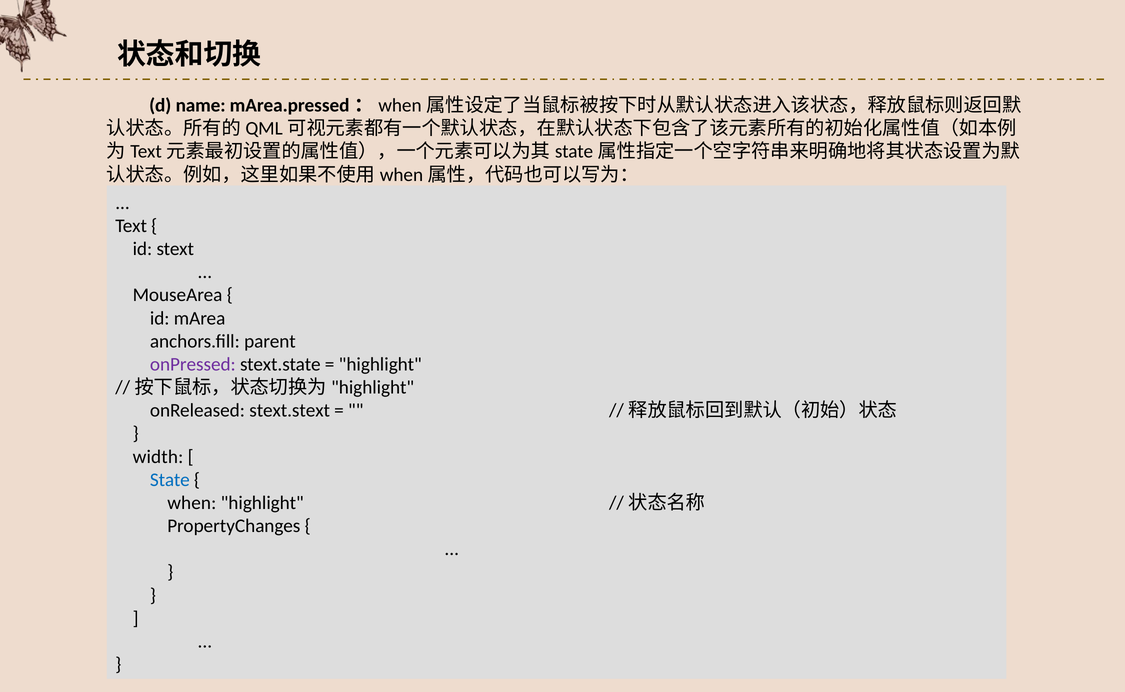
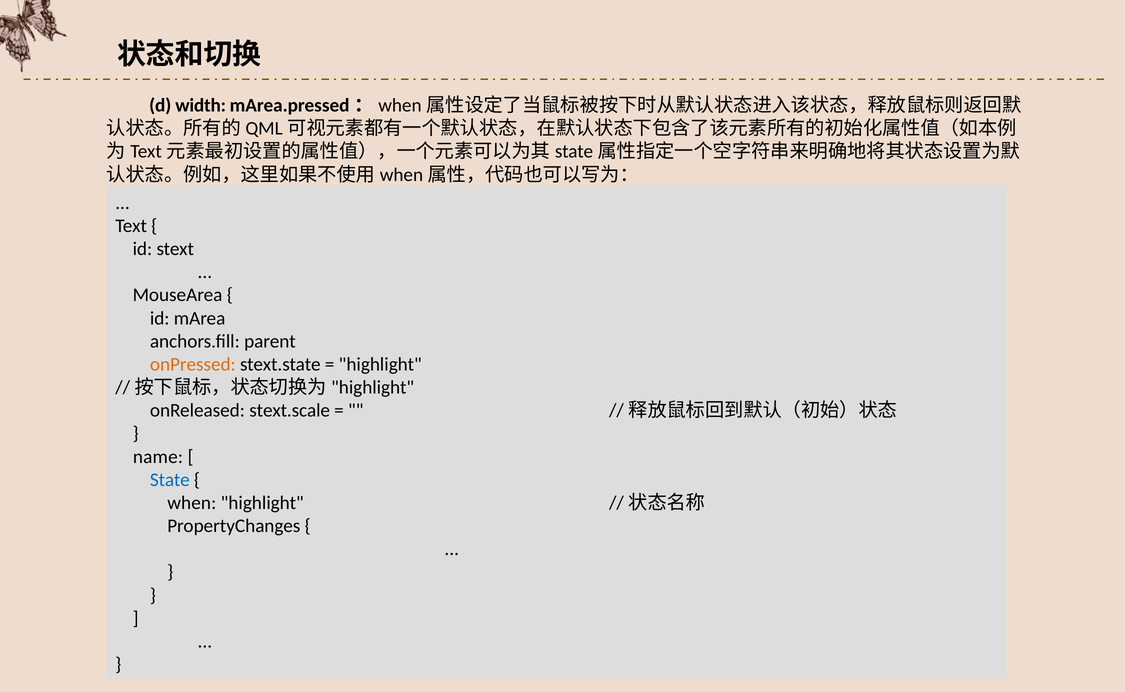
name: name -> width
onPressed colour: purple -> orange
stext.stext: stext.stext -> stext.scale
width: width -> name
